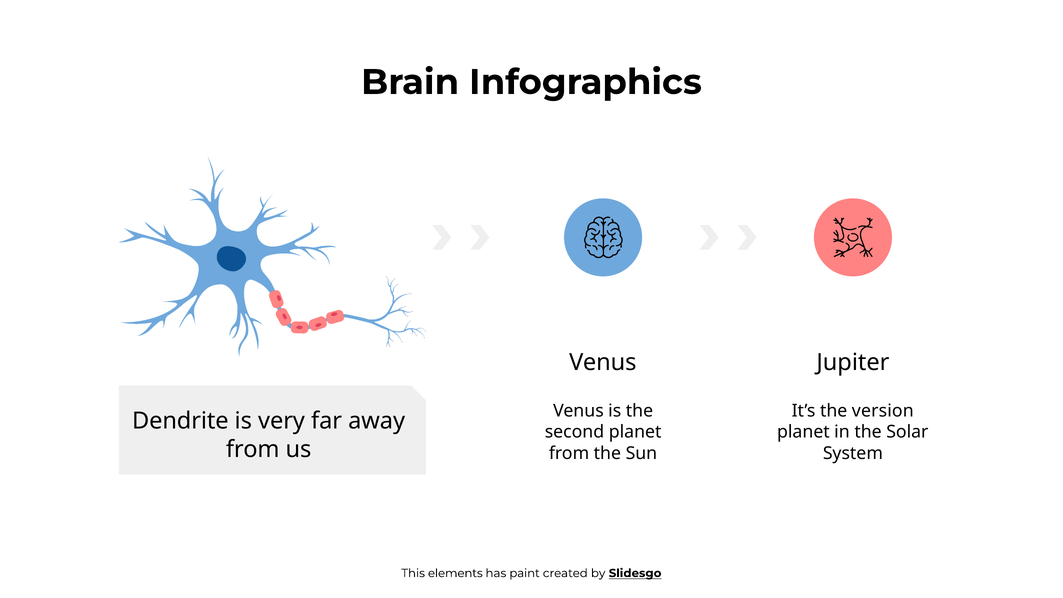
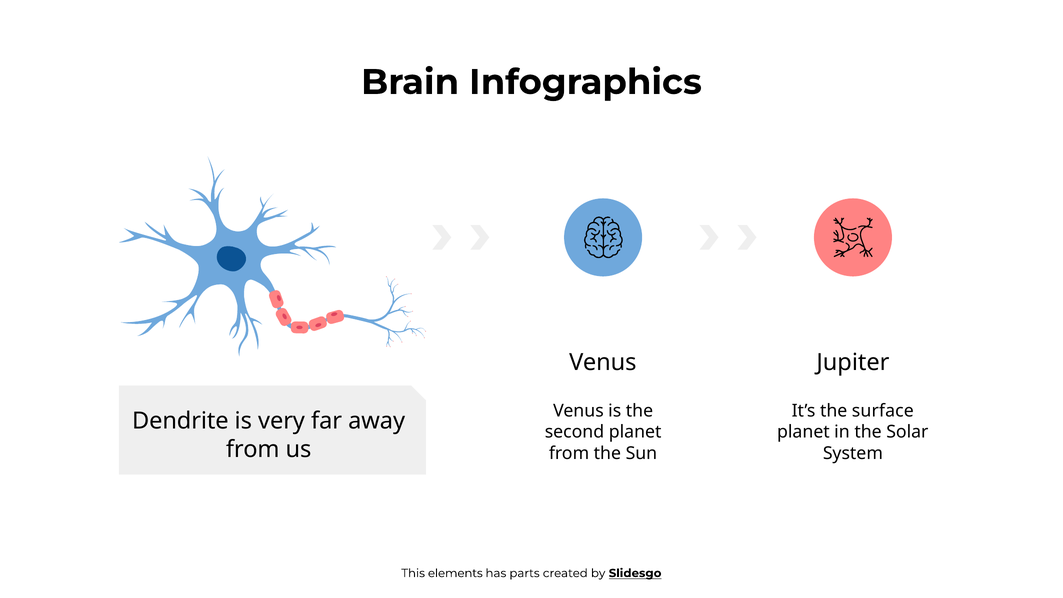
version: version -> surface
paint: paint -> parts
